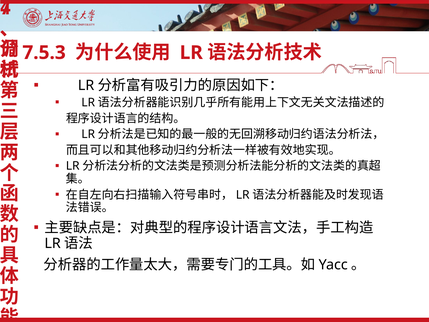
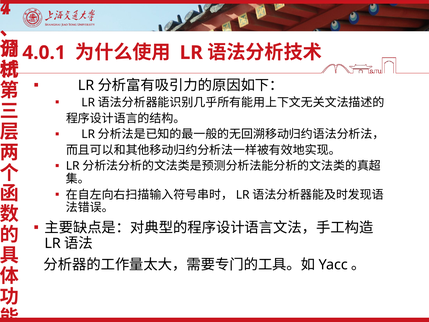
7.5.3: 7.5.3 -> 4.0.1
